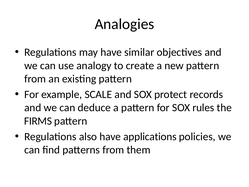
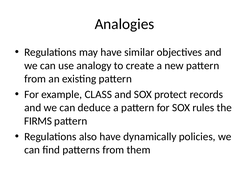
SCALE: SCALE -> CLASS
applications: applications -> dynamically
